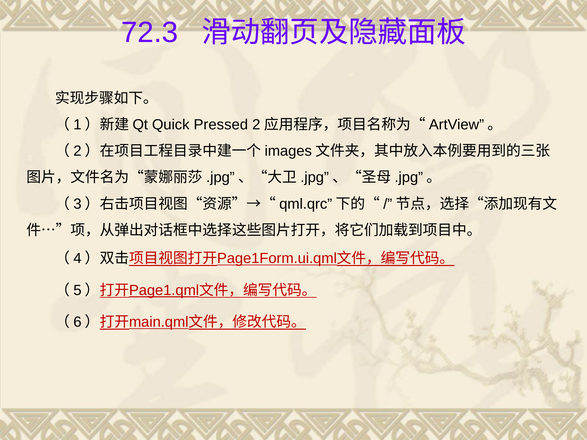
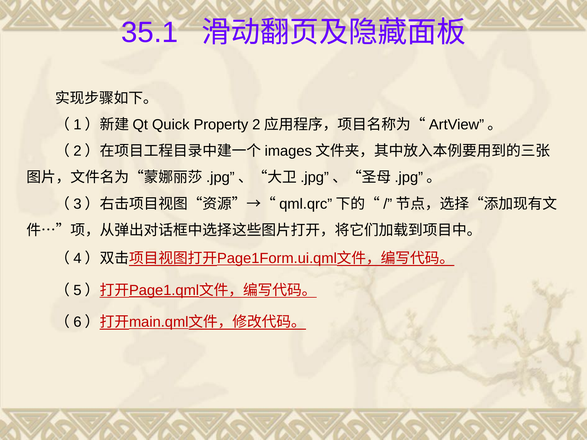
72.3: 72.3 -> 35.1
Pressed: Pressed -> Property
